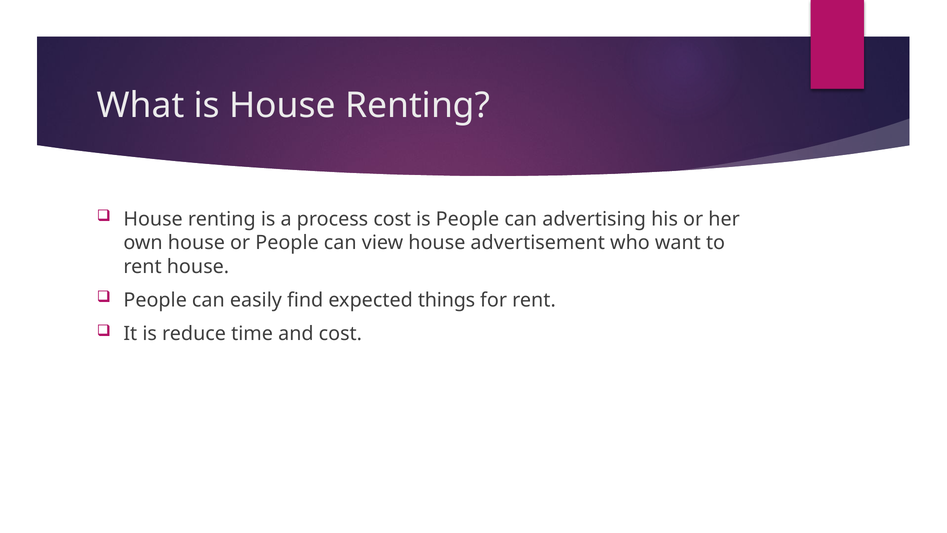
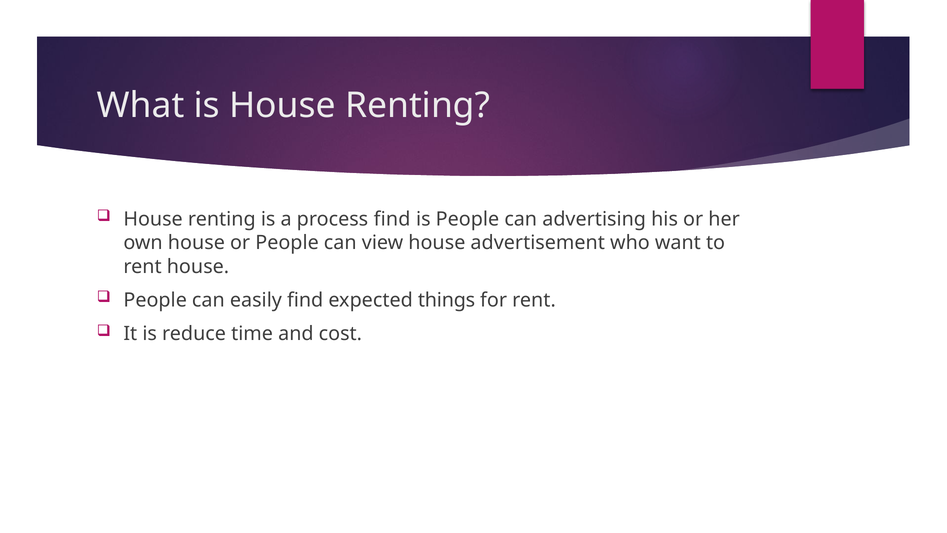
process cost: cost -> find
